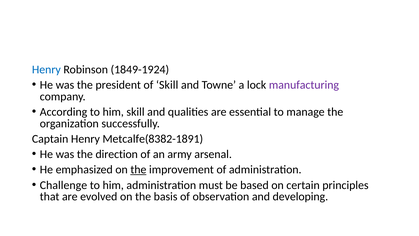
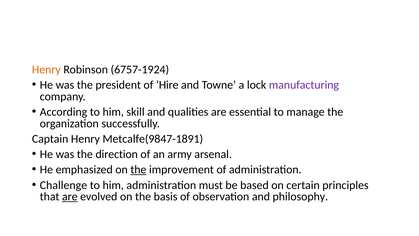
Henry at (46, 70) colour: blue -> orange
1849-1924: 1849-1924 -> 6757-1924
of Skill: Skill -> Hire
Metcalfe(8382-1891: Metcalfe(8382-1891 -> Metcalfe(9847-1891
are at (70, 196) underline: none -> present
developing: developing -> philosophy
